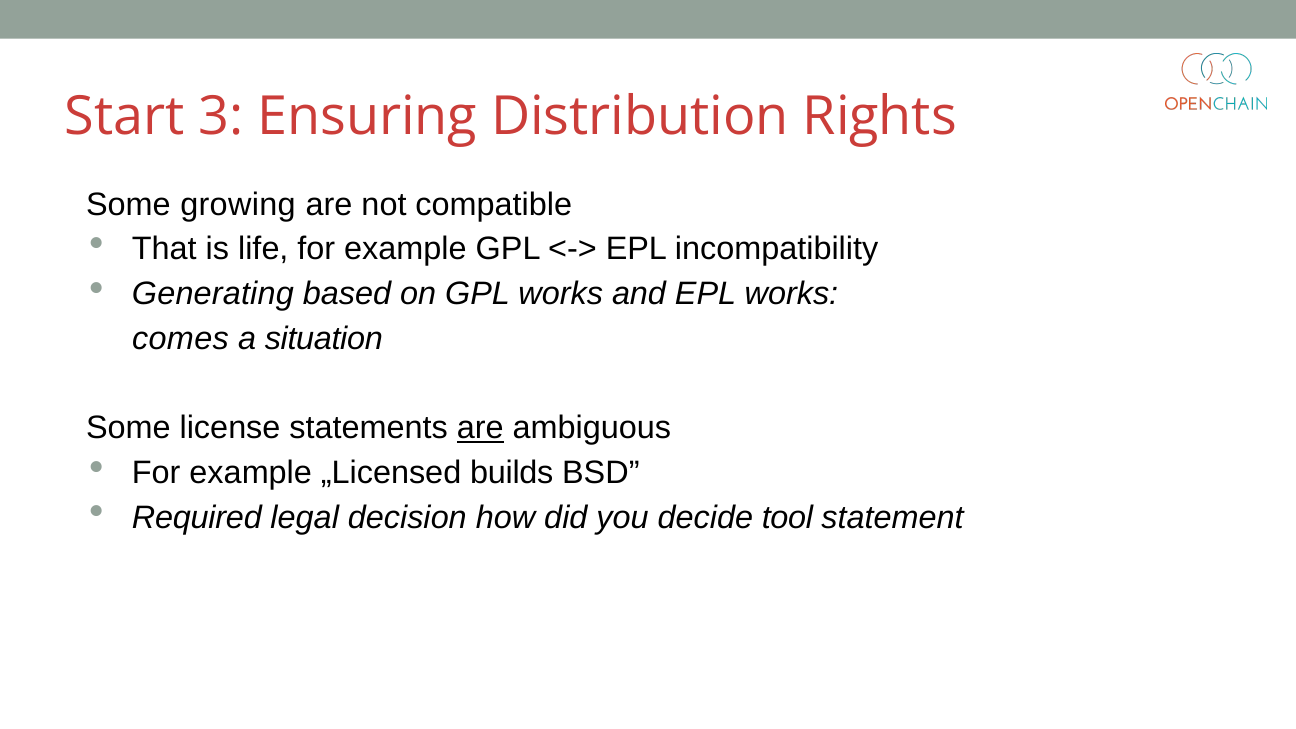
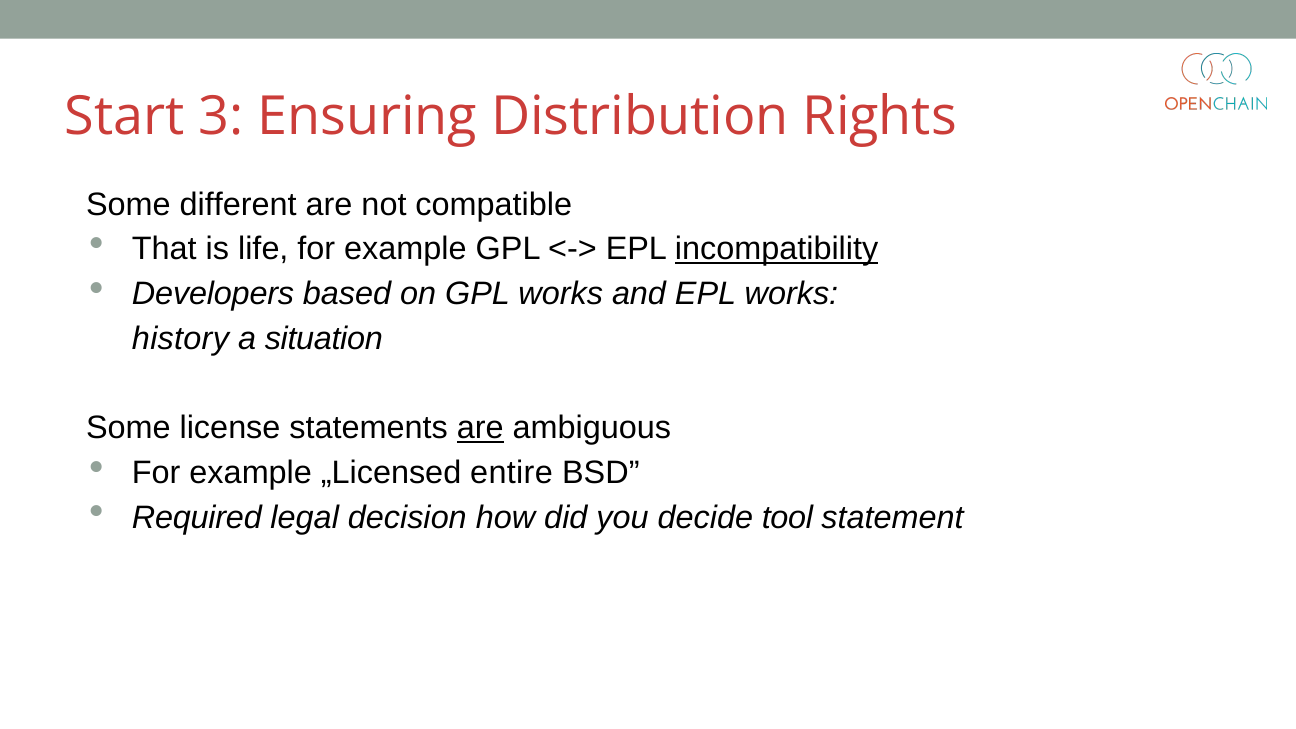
growing: growing -> different
incompatibility underline: none -> present
Generating: Generating -> Developers
comes: comes -> history
builds: builds -> entire
